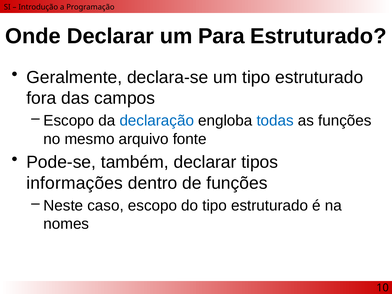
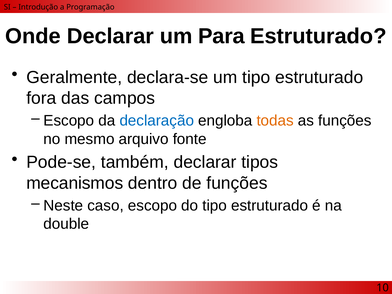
todas colour: blue -> orange
informações: informações -> mecanismos
nomes: nomes -> double
